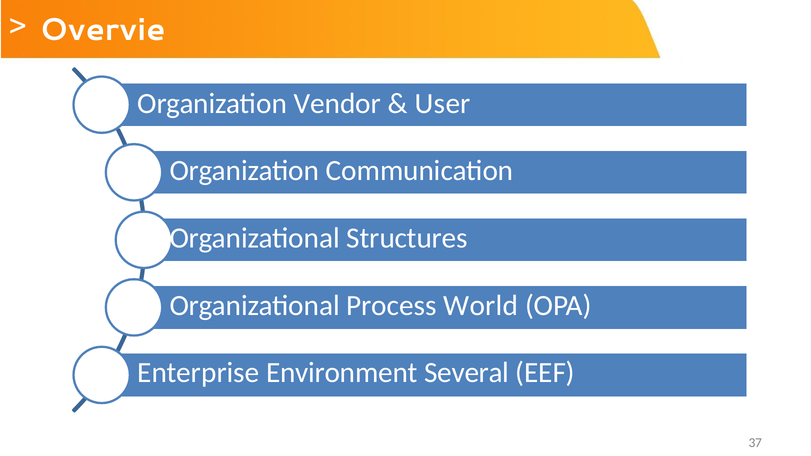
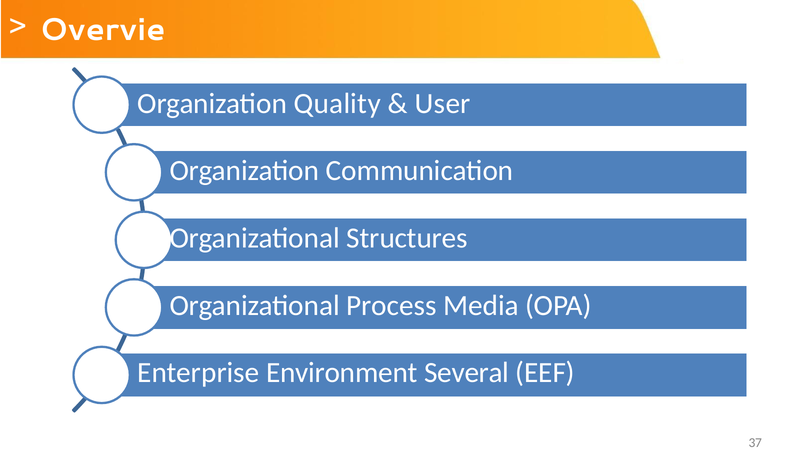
Vendor: Vendor -> Quality
World: World -> Media
